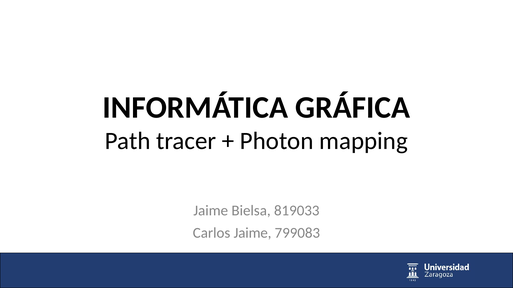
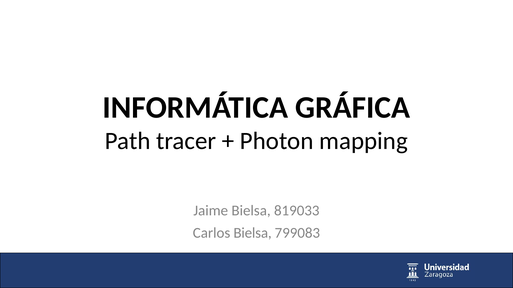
Carlos Jaime: Jaime -> Bielsa
